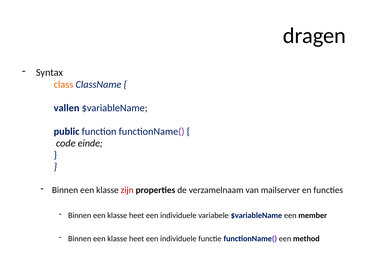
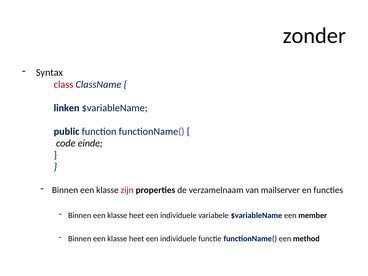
dragen: dragen -> zonder
class colour: orange -> red
vallen: vallen -> linken
